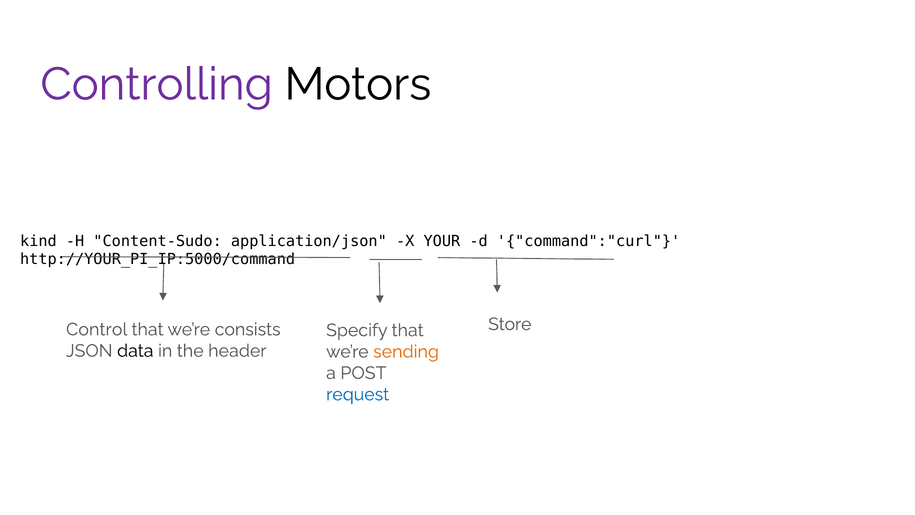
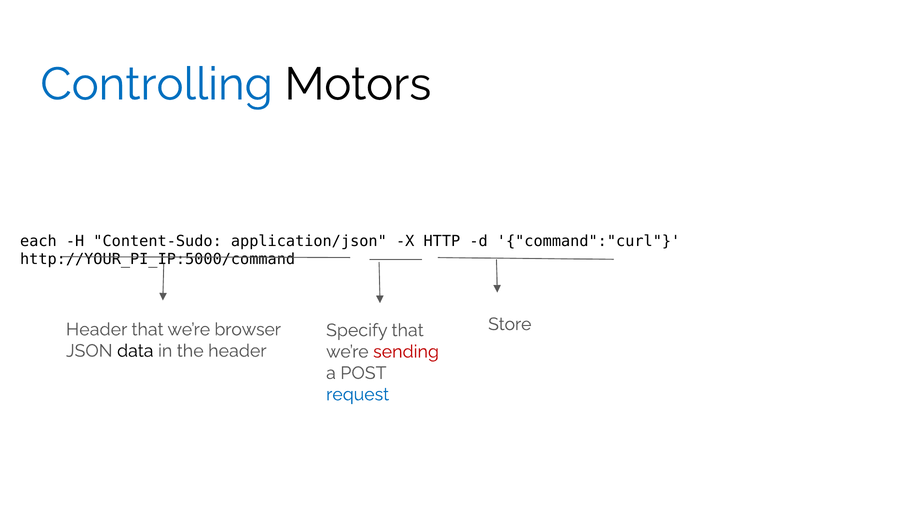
Controlling colour: purple -> blue
kind: kind -> each
YOUR: YOUR -> HTTP
Control at (97, 329): Control -> Header
consists: consists -> browser
sending colour: orange -> red
